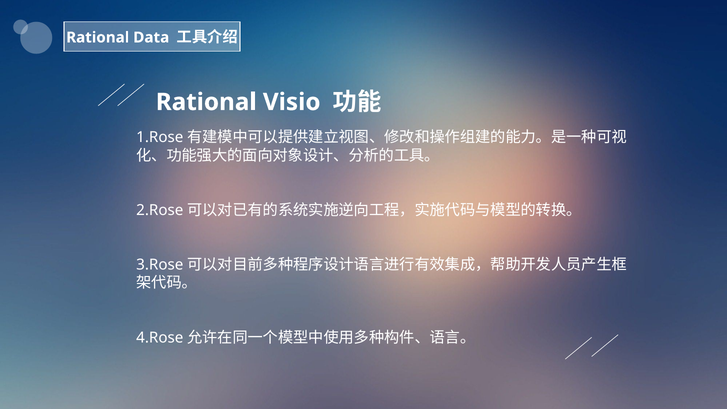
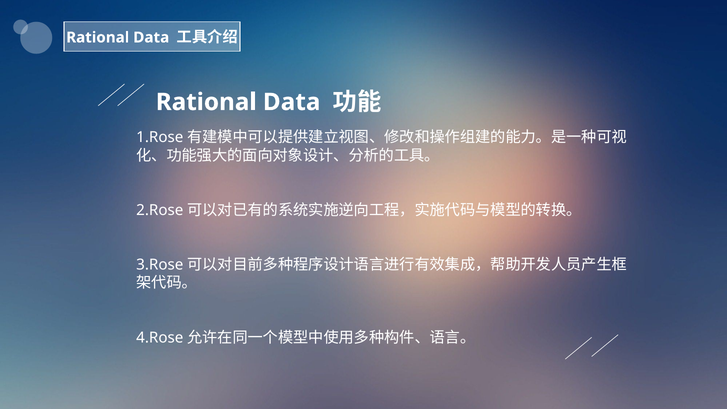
Visio at (292, 102): Visio -> Data
